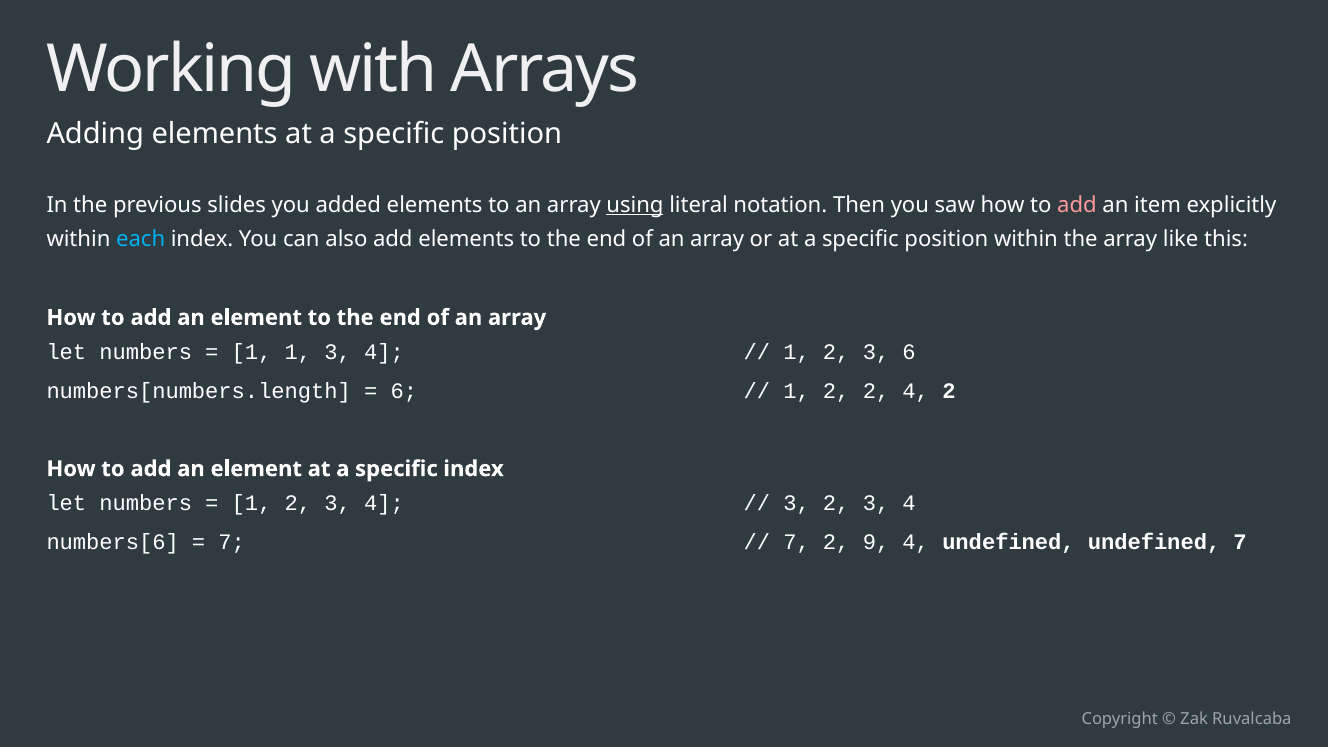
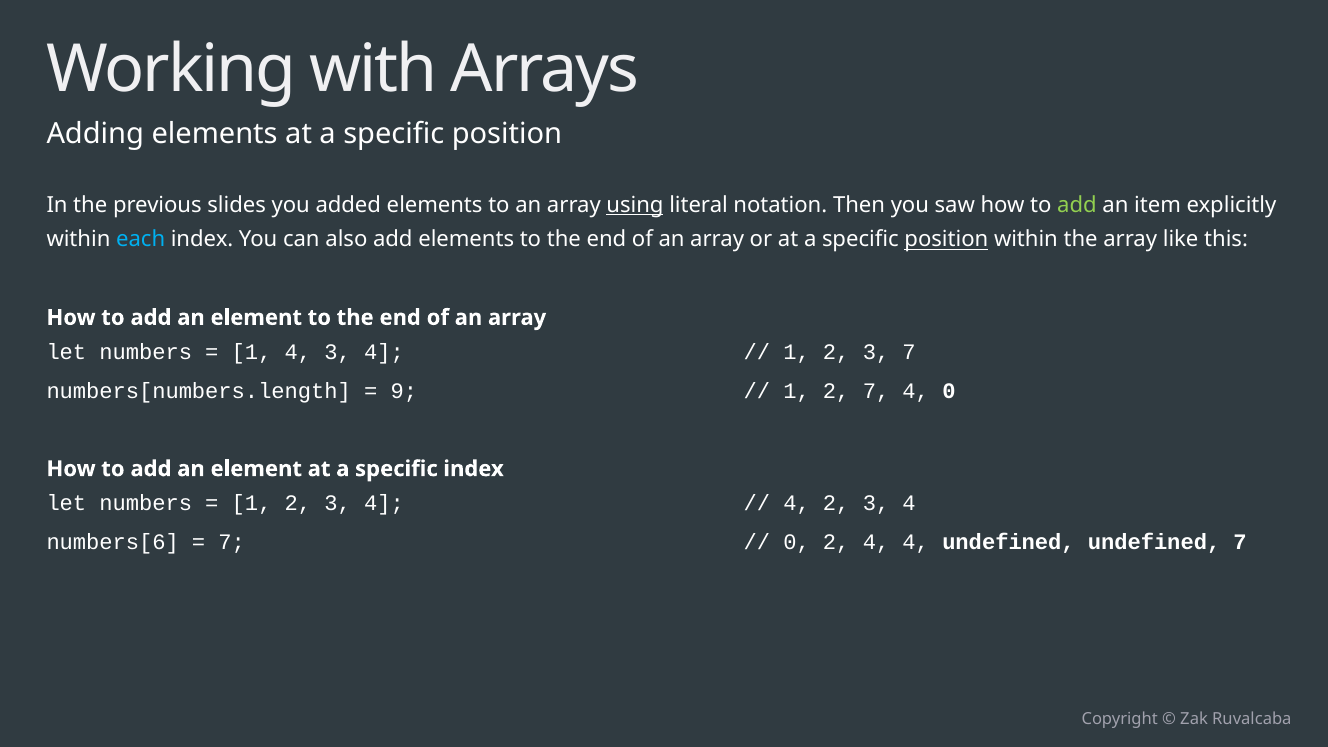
add at (1077, 205) colour: pink -> light green
position at (946, 240) underline: none -> present
1 1: 1 -> 4
3 6: 6 -> 7
6 at (404, 391): 6 -> 9
2 2: 2 -> 7
4 2: 2 -> 0
3 at (797, 503): 3 -> 4
7 at (797, 542): 7 -> 0
2 9: 9 -> 4
